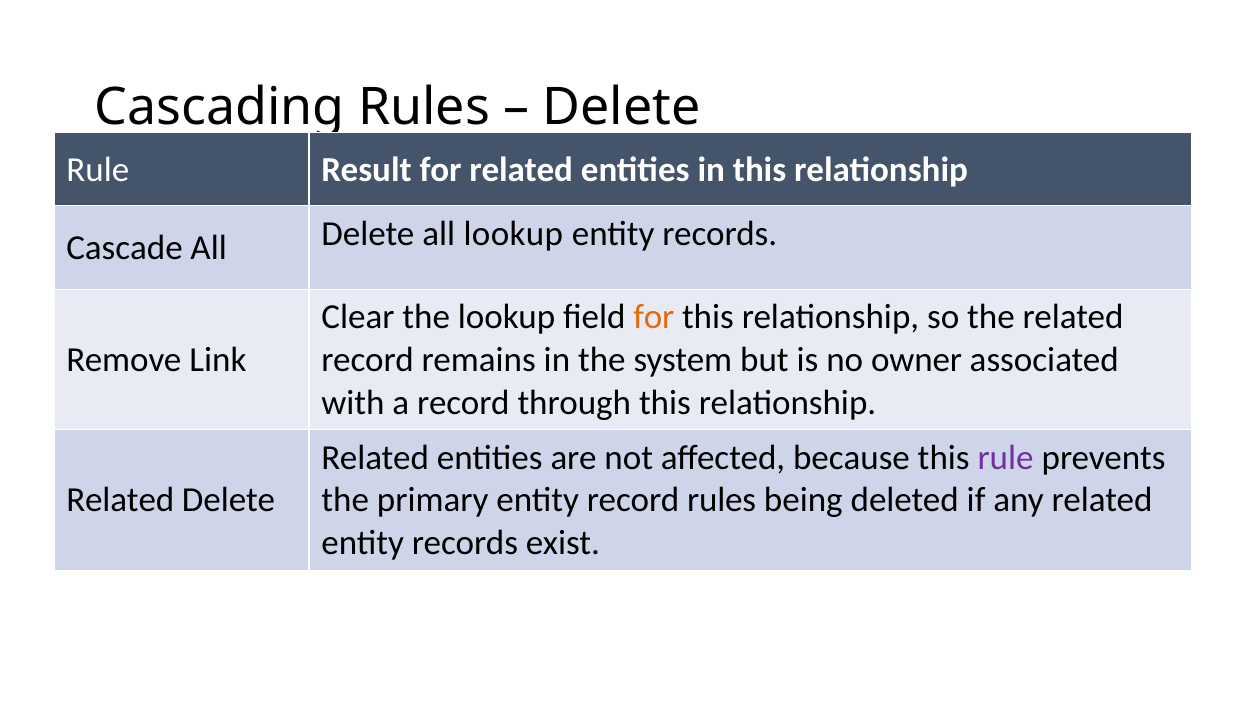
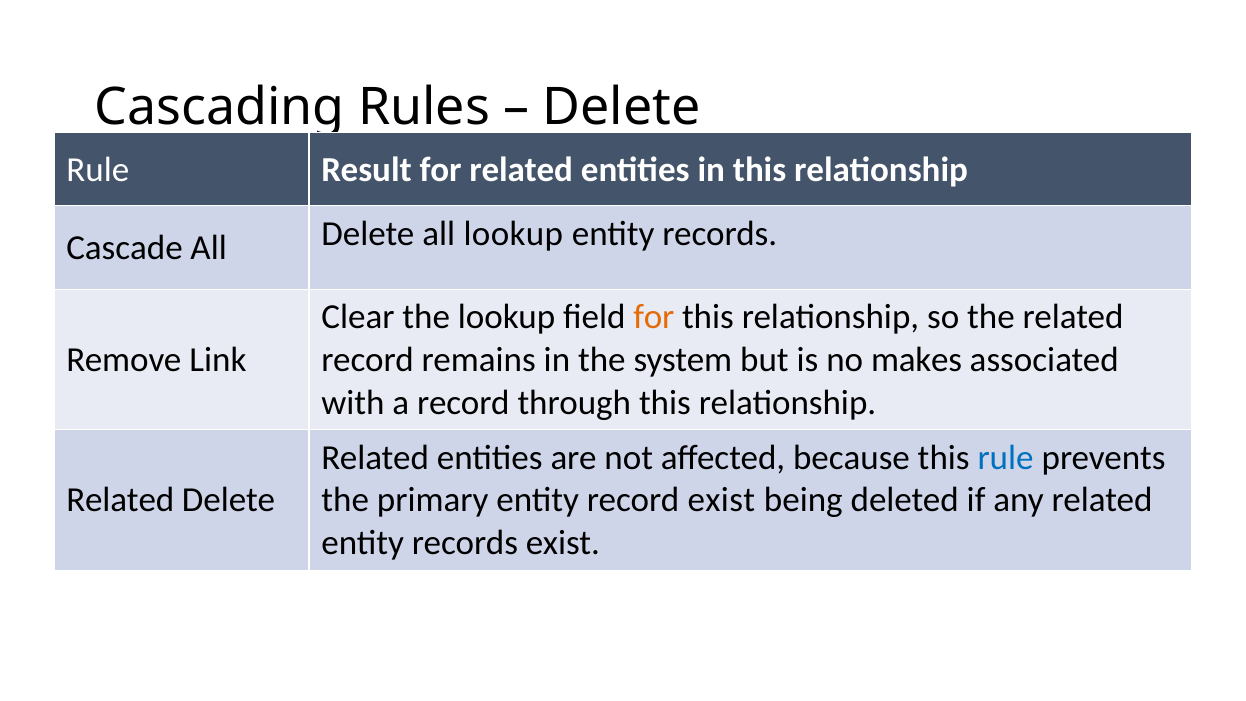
owner: owner -> makes
rule at (1006, 458) colour: purple -> blue
record rules: rules -> exist
